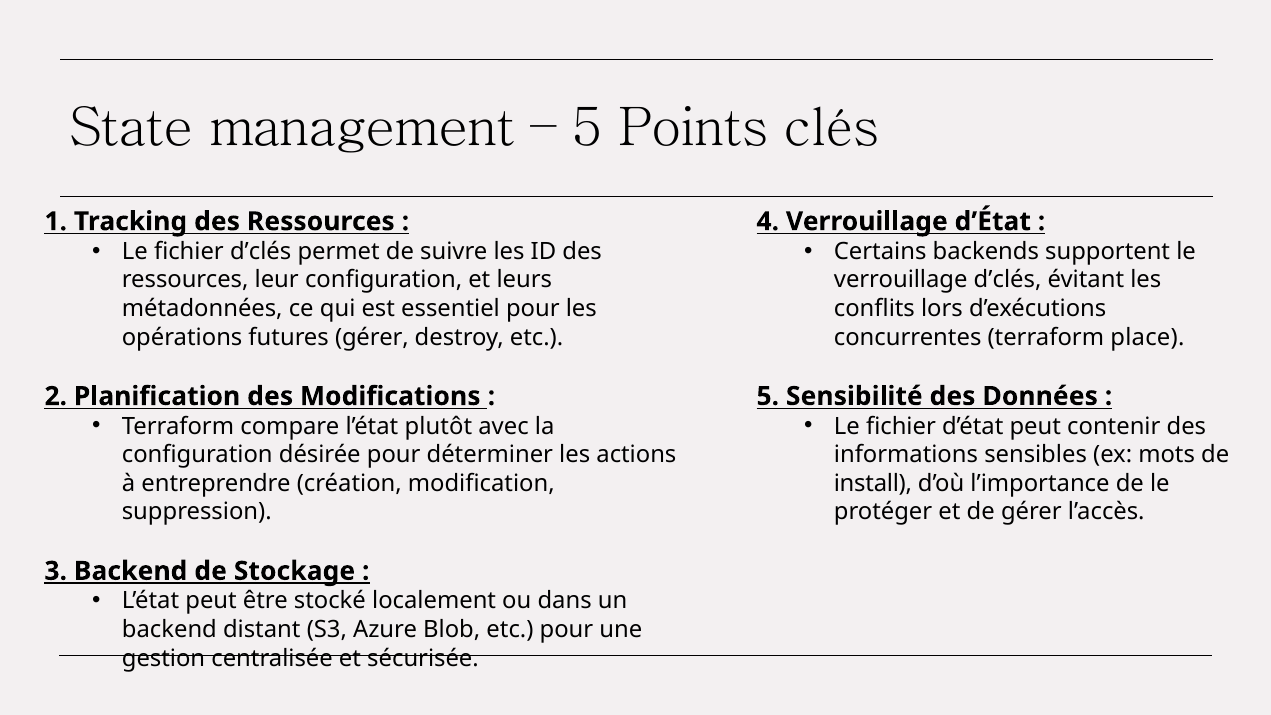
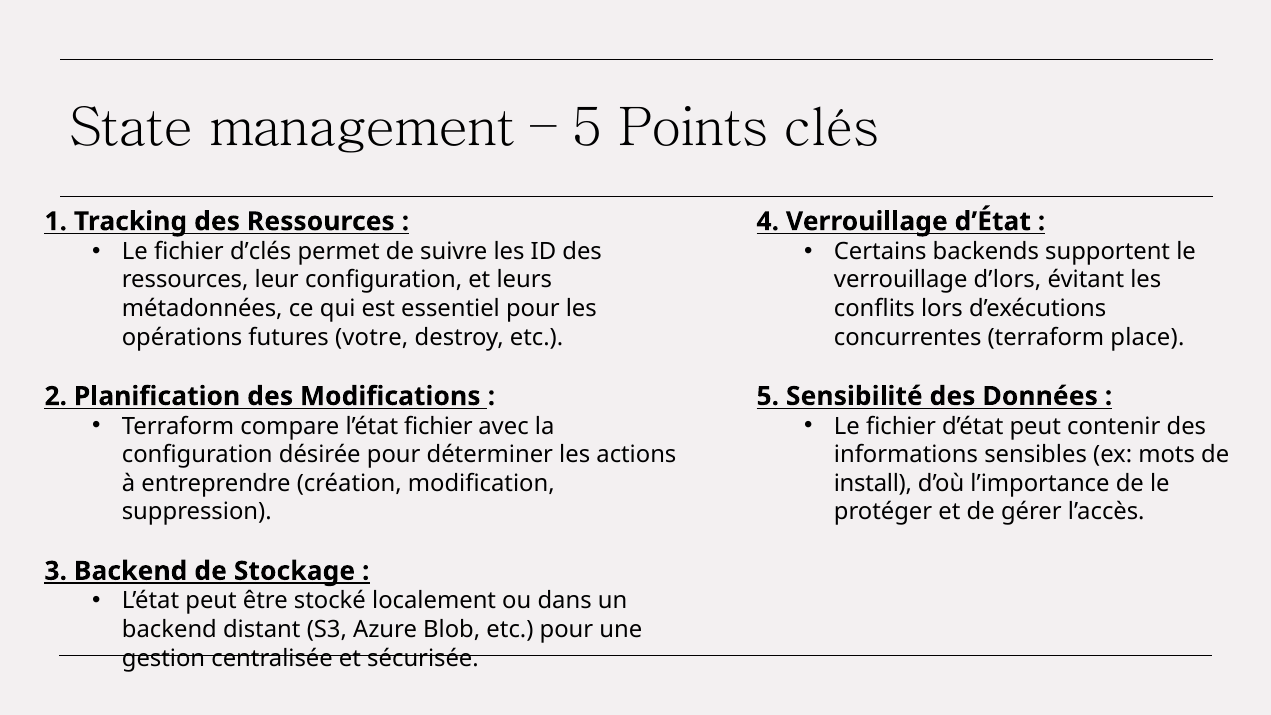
verrouillage d’clés: d’clés -> d’lors
futures gérer: gérer -> votre
l’état plutôt: plutôt -> fichier
